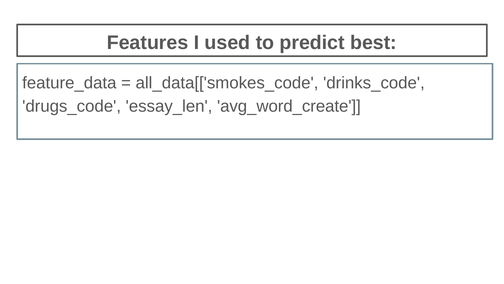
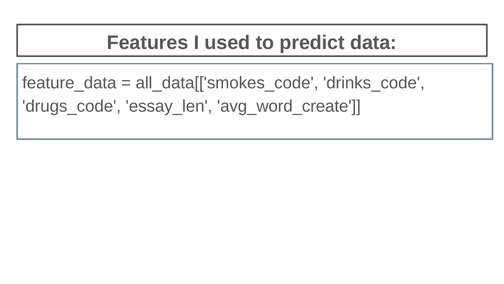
best: best -> data
